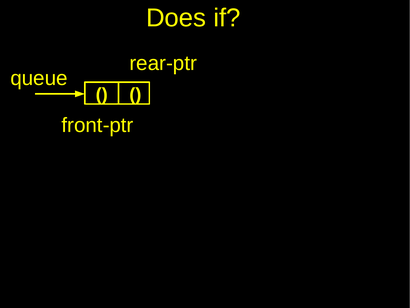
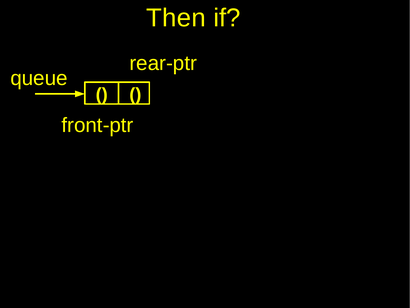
Does: Does -> Then
